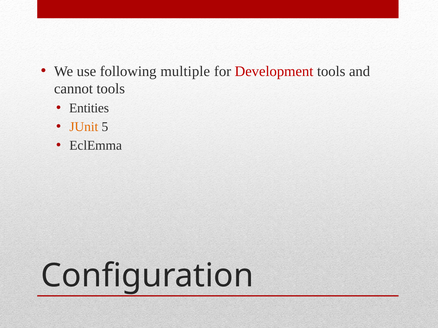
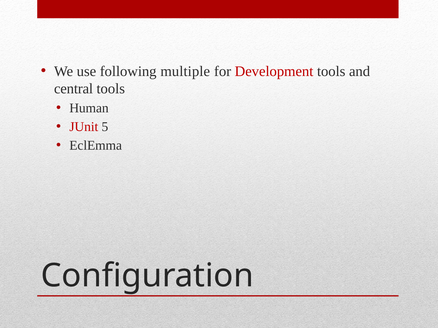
cannot: cannot -> central
Entities: Entities -> Human
JUnit colour: orange -> red
